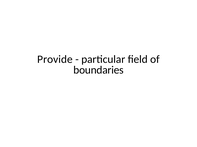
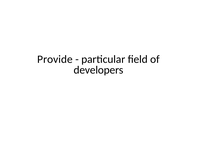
boundaries: boundaries -> developers
